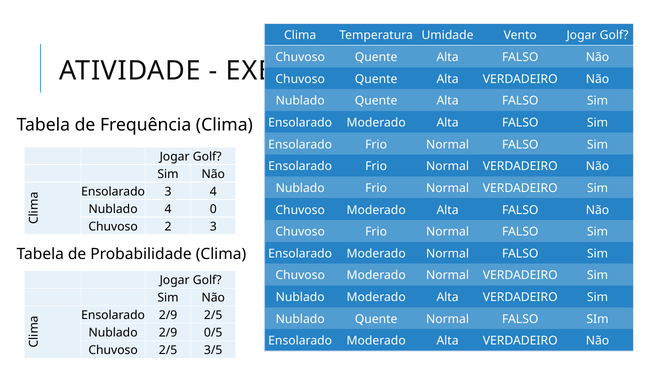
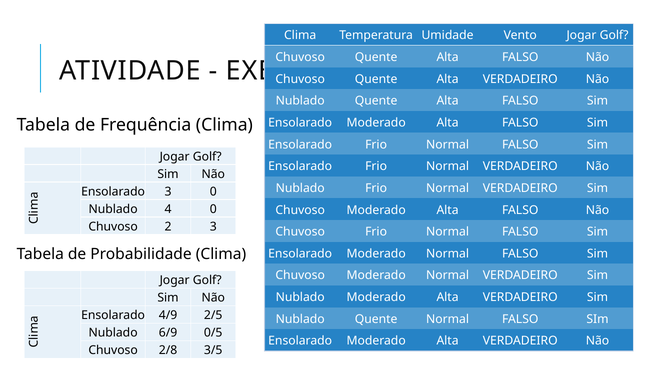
3 4: 4 -> 0
Ensolarado 2/9: 2/9 -> 4/9
Nublado 2/9: 2/9 -> 6/9
Chuvoso 2/5: 2/5 -> 2/8
